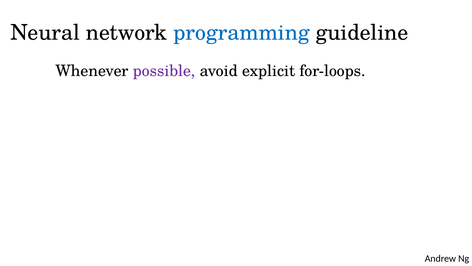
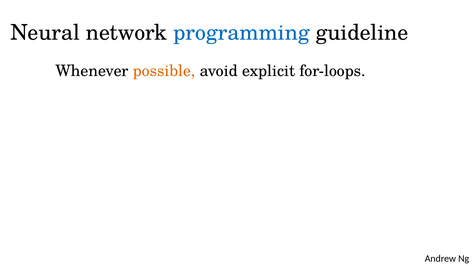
possible colour: purple -> orange
